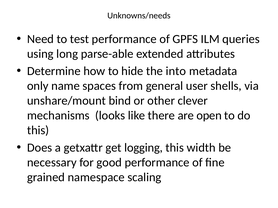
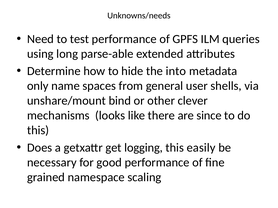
open: open -> since
width: width -> easily
